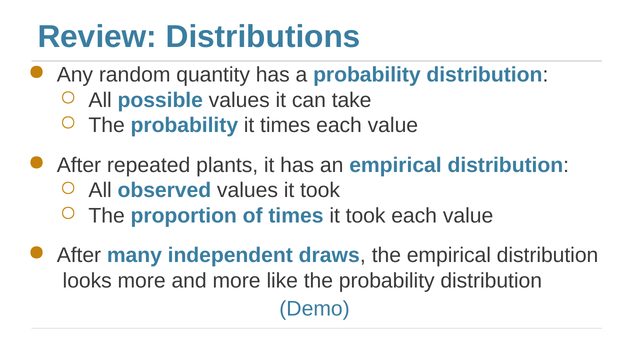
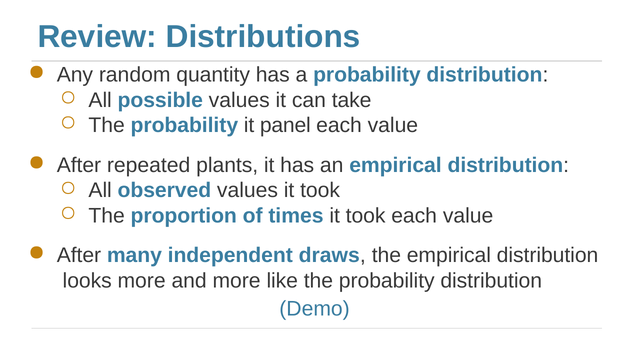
it times: times -> panel
